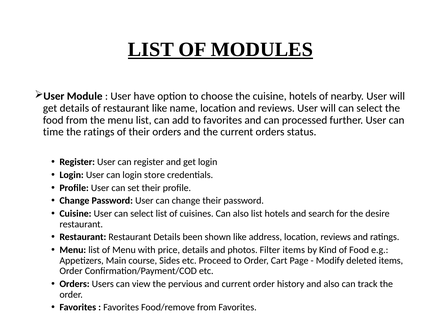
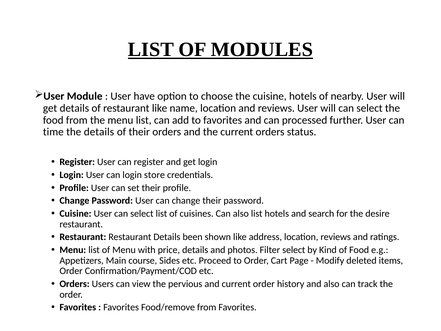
the ratings: ratings -> details
Filter items: items -> select
